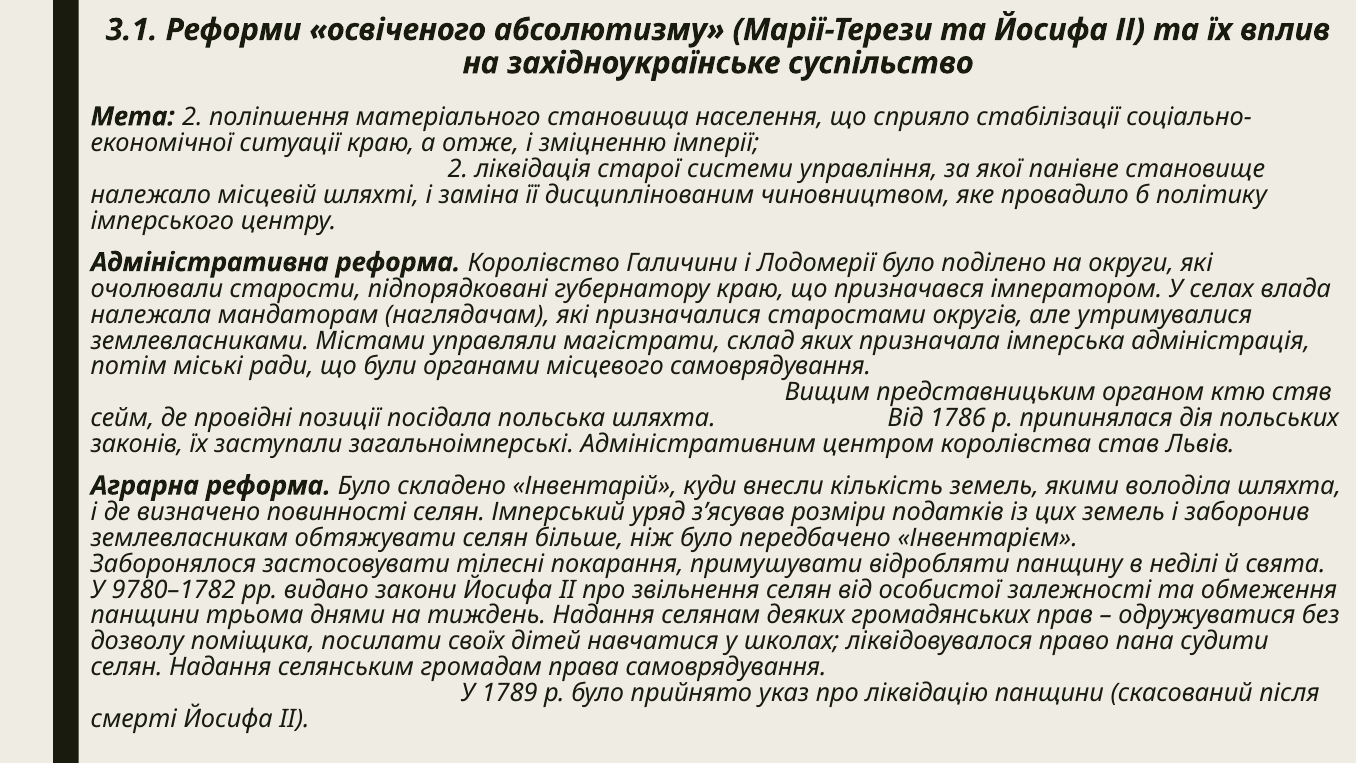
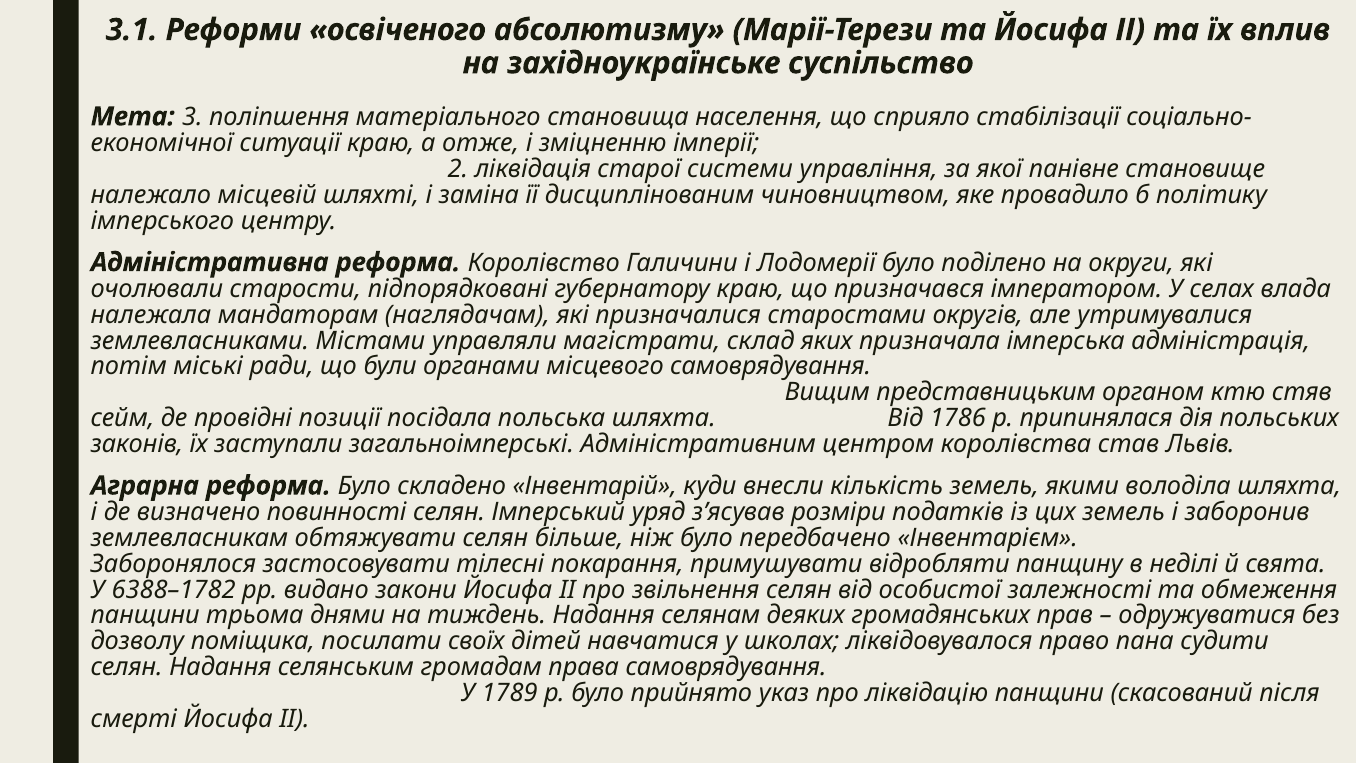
Мета 2: 2 -> 3
9780–1782: 9780–1782 -> 6388–1782
